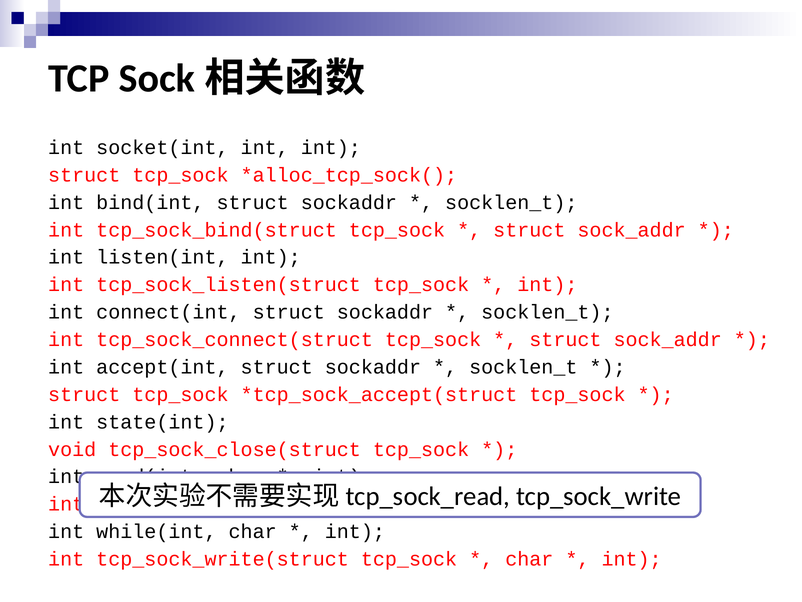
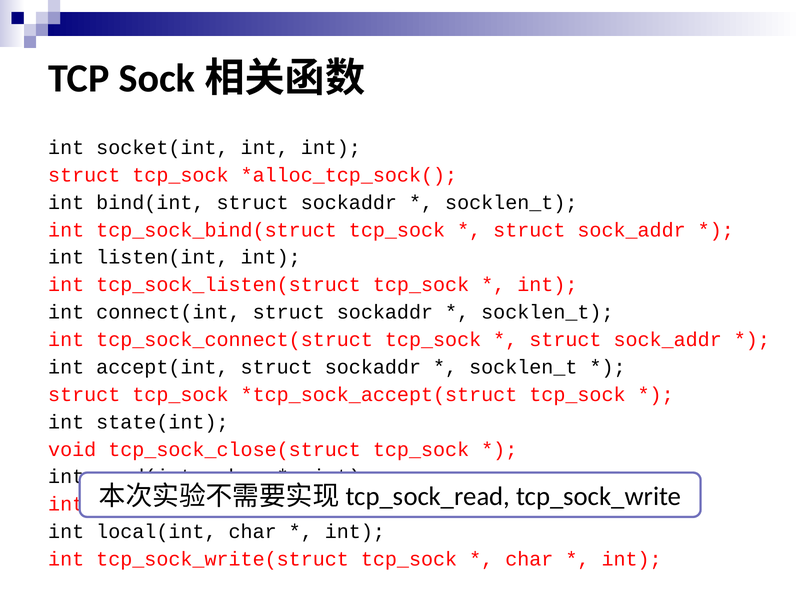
while(int: while(int -> local(int
